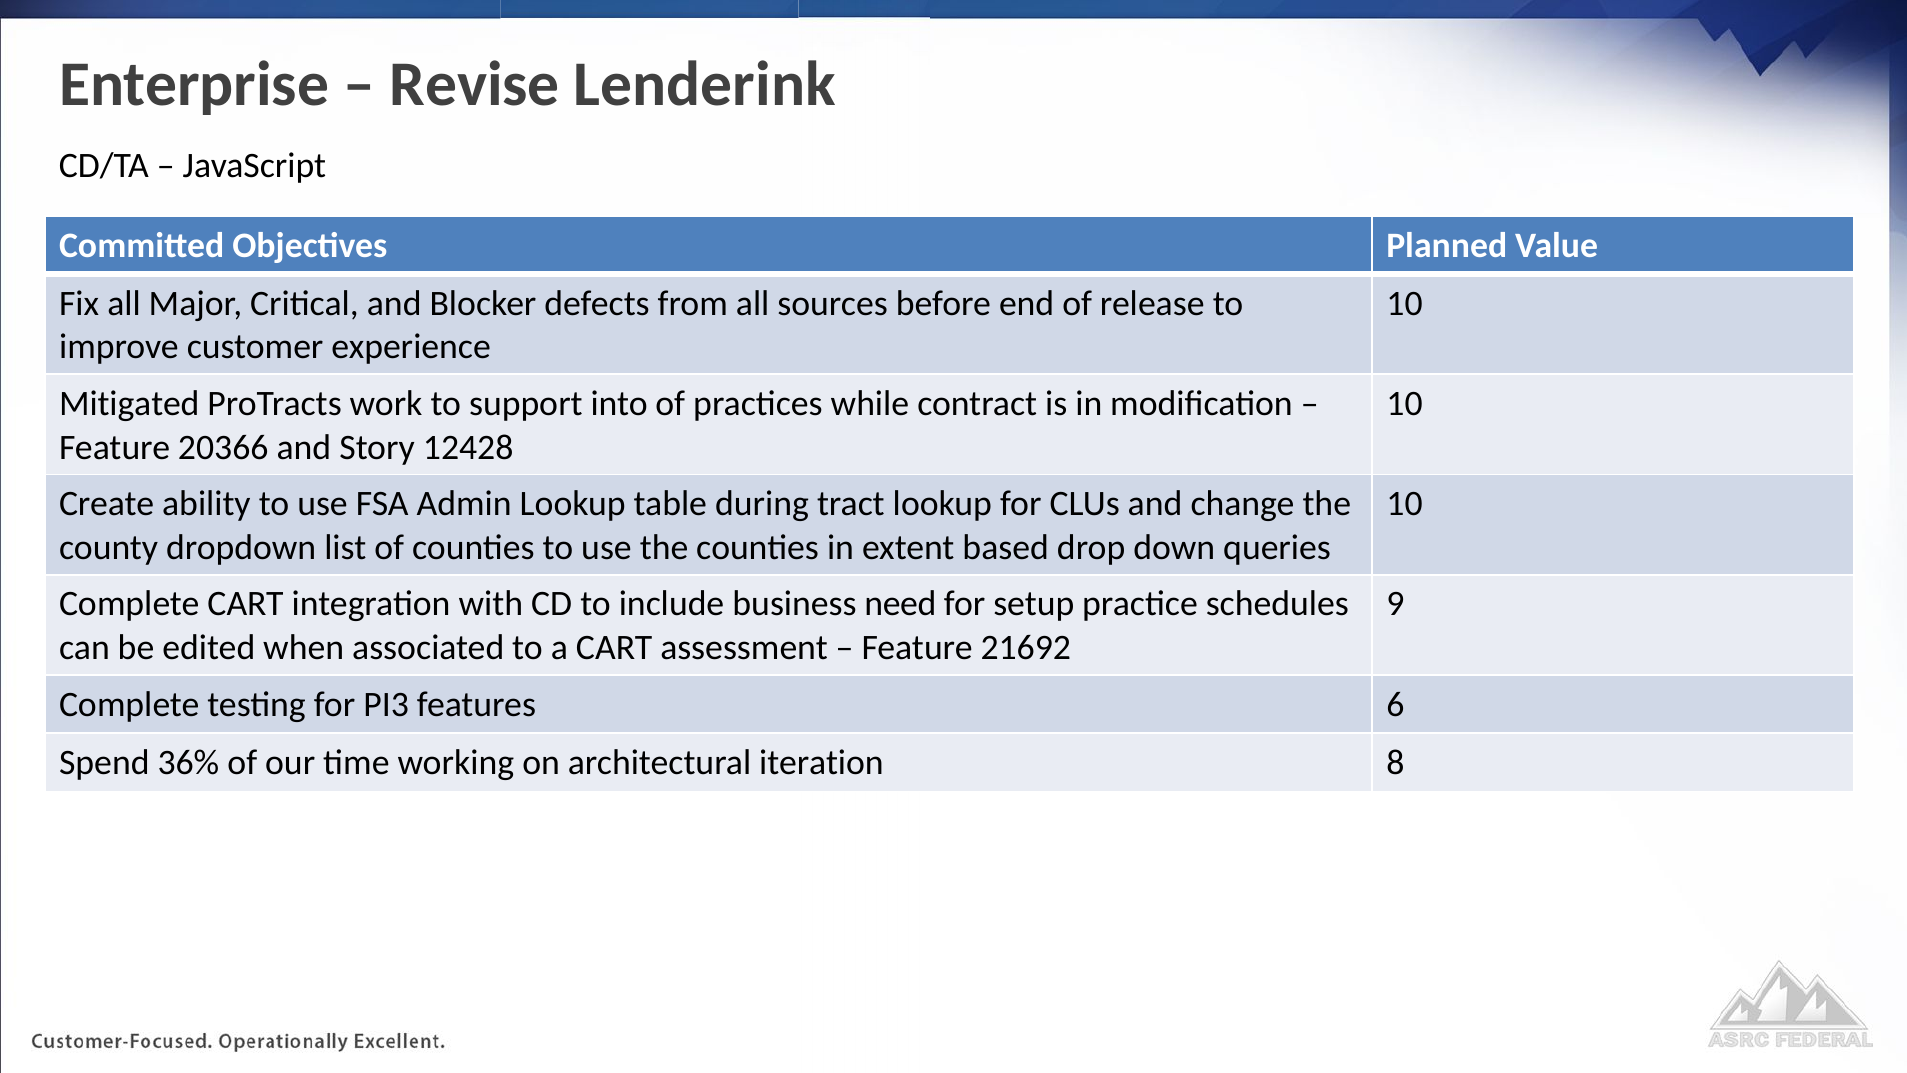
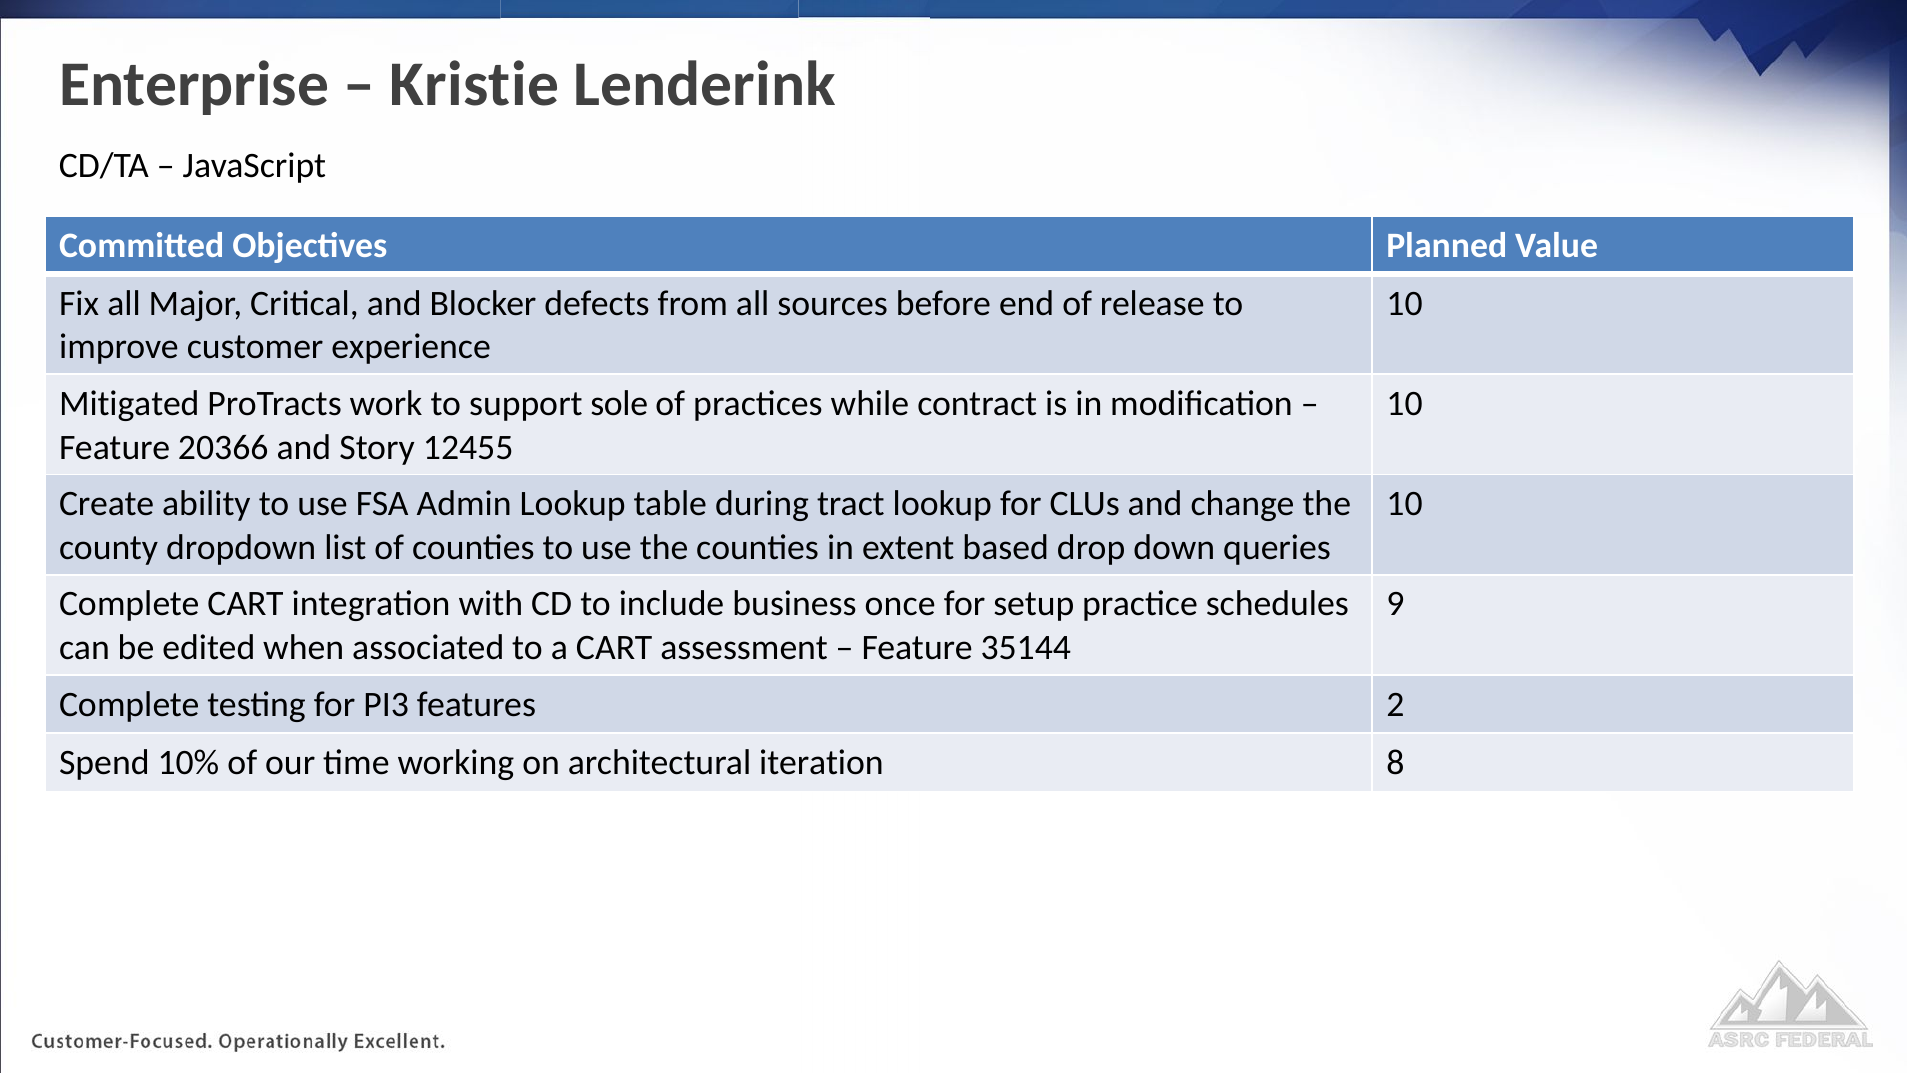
Revise: Revise -> Kristie
into: into -> sole
12428: 12428 -> 12455
need: need -> once
21692: 21692 -> 35144
6: 6 -> 2
36%: 36% -> 10%
